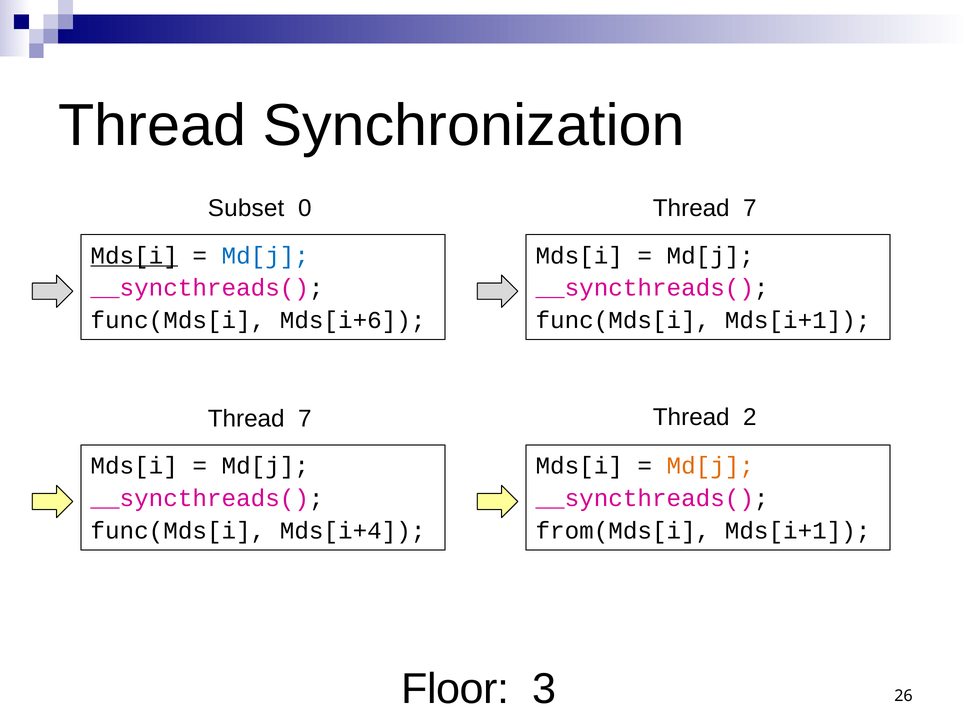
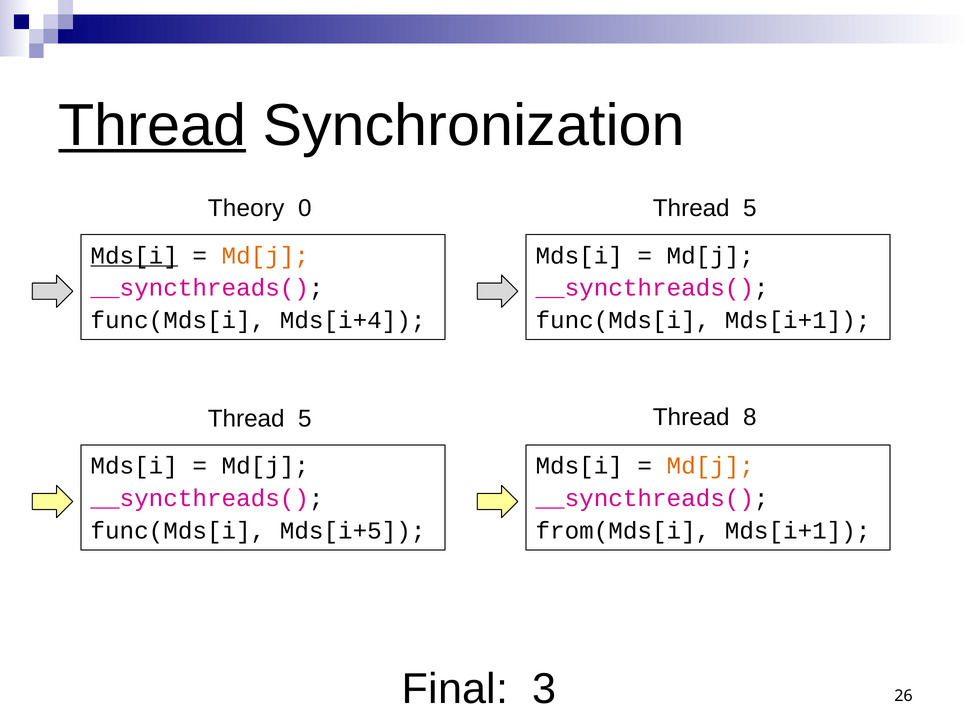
Thread at (152, 125) underline: none -> present
Subset: Subset -> Theory
0 Thread 7: 7 -> 5
Md[j at (265, 256) colour: blue -> orange
Mds[i+6: Mds[i+6 -> Mds[i+4
7 at (305, 419): 7 -> 5
2: 2 -> 8
Mds[i+4: Mds[i+4 -> Mds[i+5
Floor: Floor -> Final
